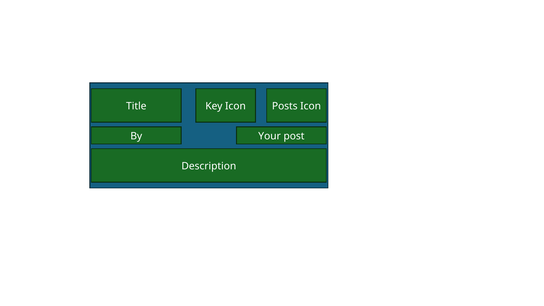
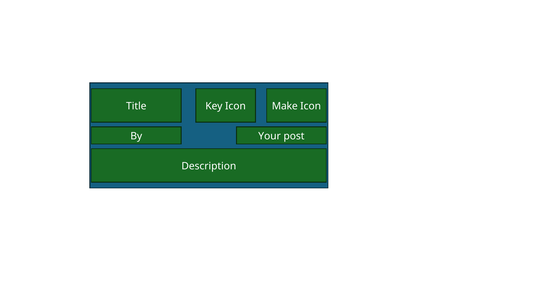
Posts: Posts -> Make
